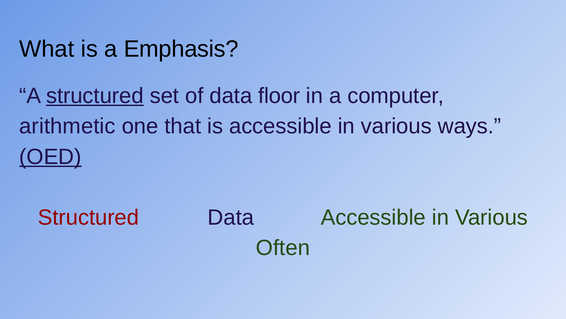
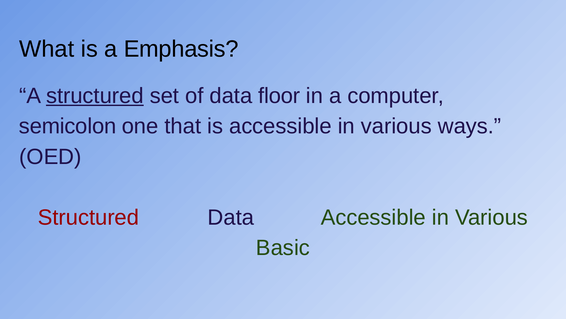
arithmetic: arithmetic -> semicolon
OED underline: present -> none
Often: Often -> Basic
